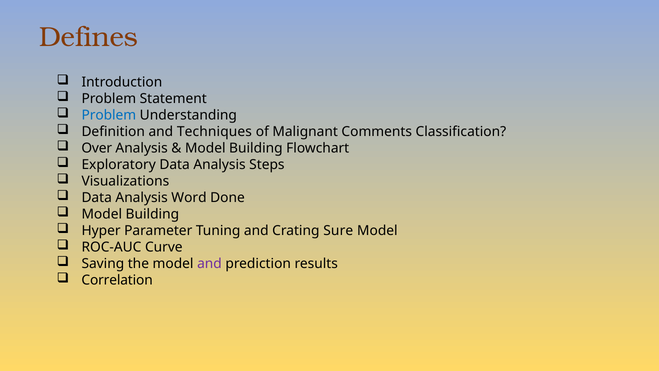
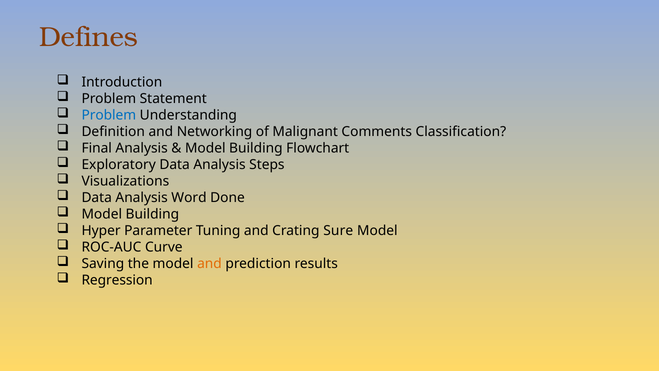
Techniques: Techniques -> Networking
Over: Over -> Final
and at (209, 263) colour: purple -> orange
Correlation: Correlation -> Regression
